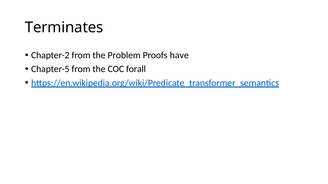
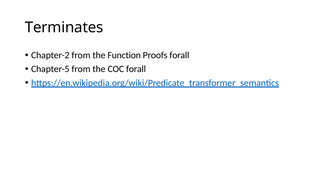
Problem: Problem -> Function
Proofs have: have -> forall
